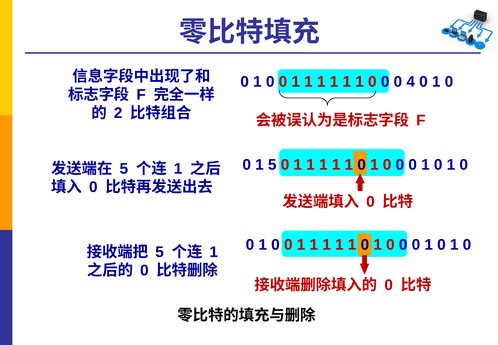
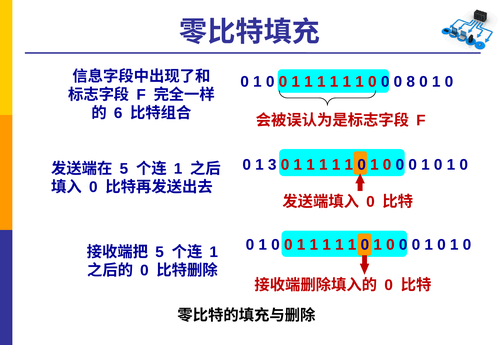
4: 4 -> 8
2: 2 -> 6
1 5: 5 -> 3
